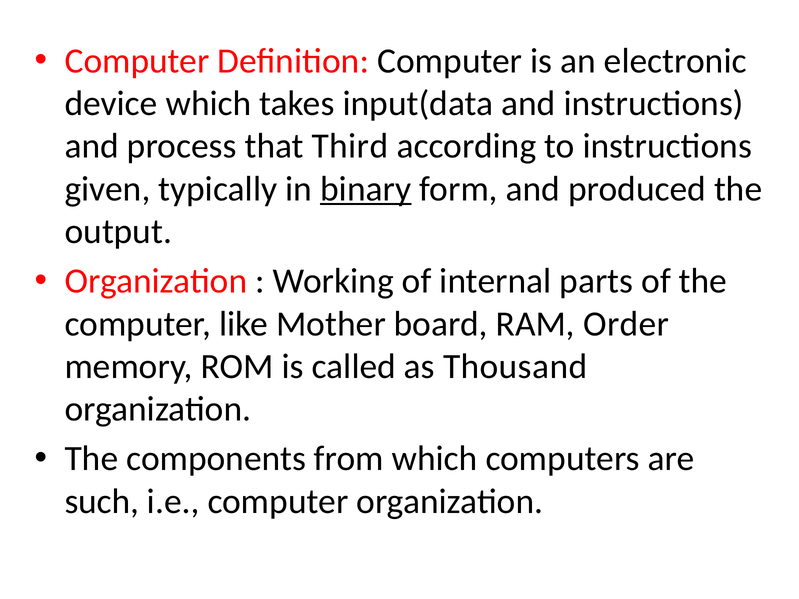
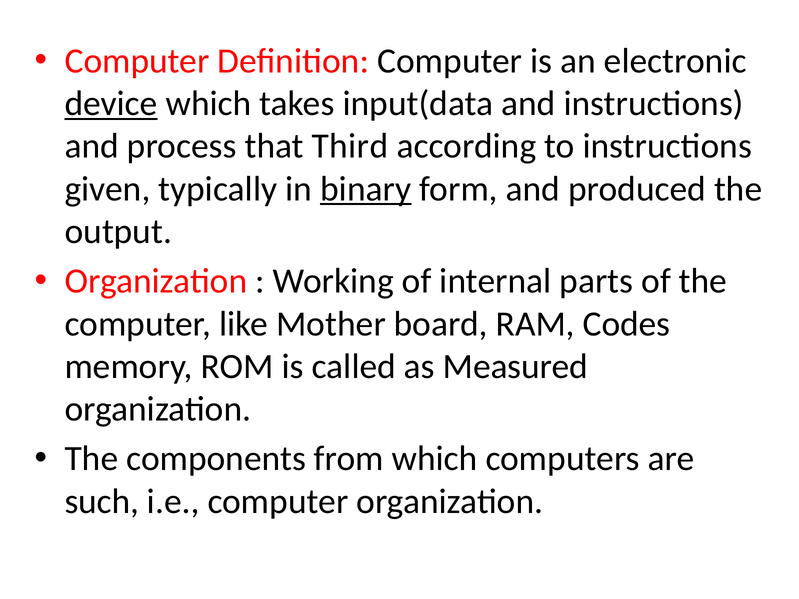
device underline: none -> present
Order: Order -> Codes
Thousand: Thousand -> Measured
